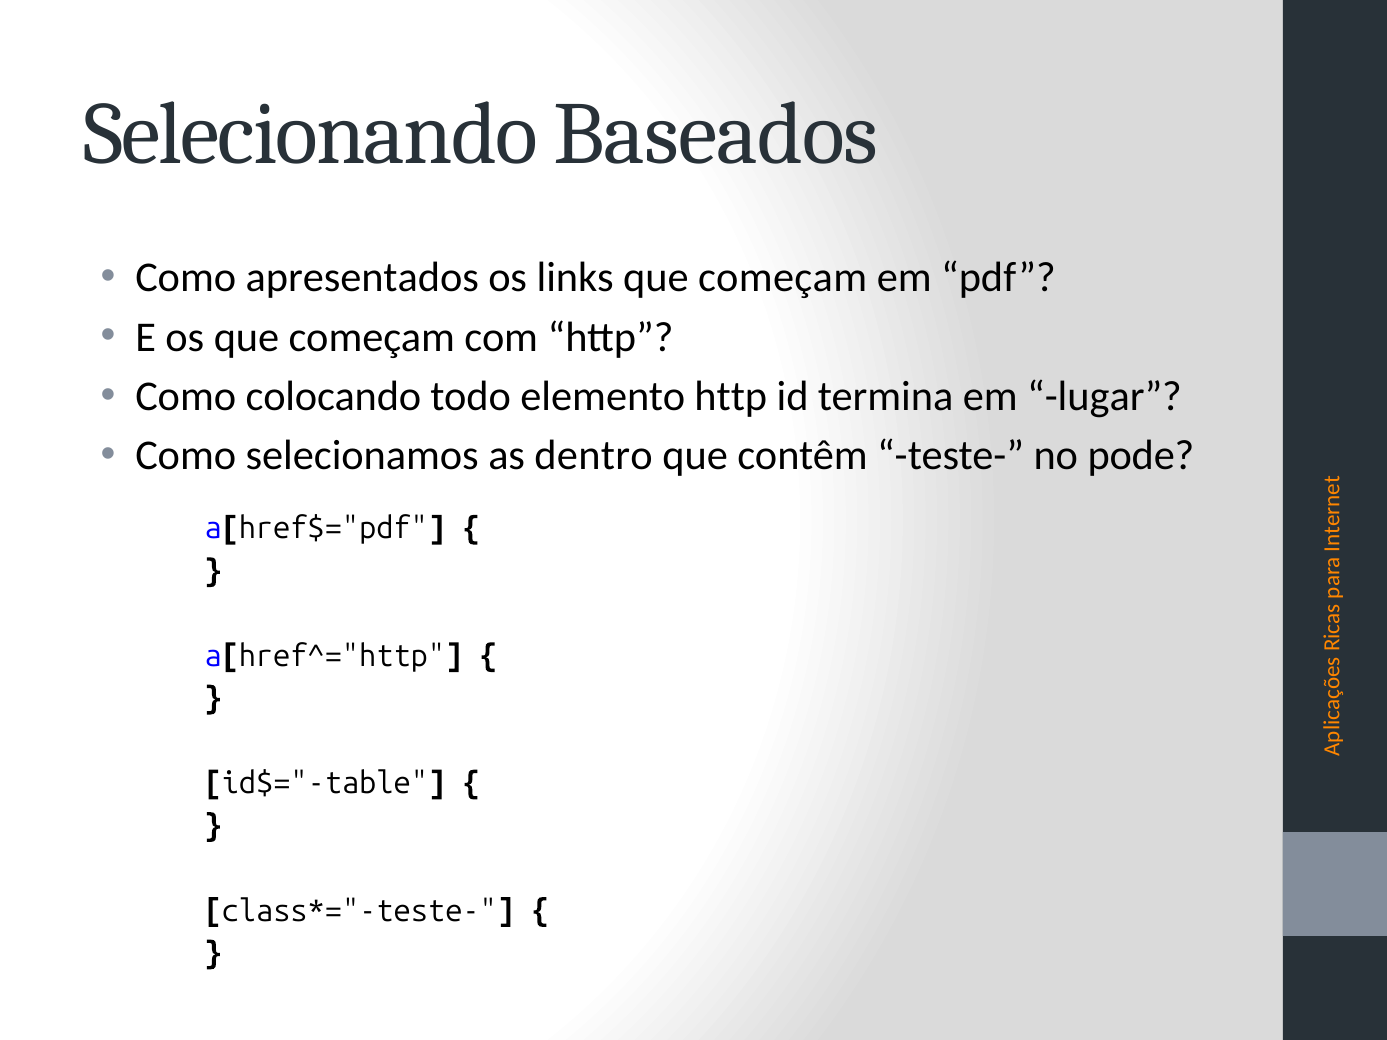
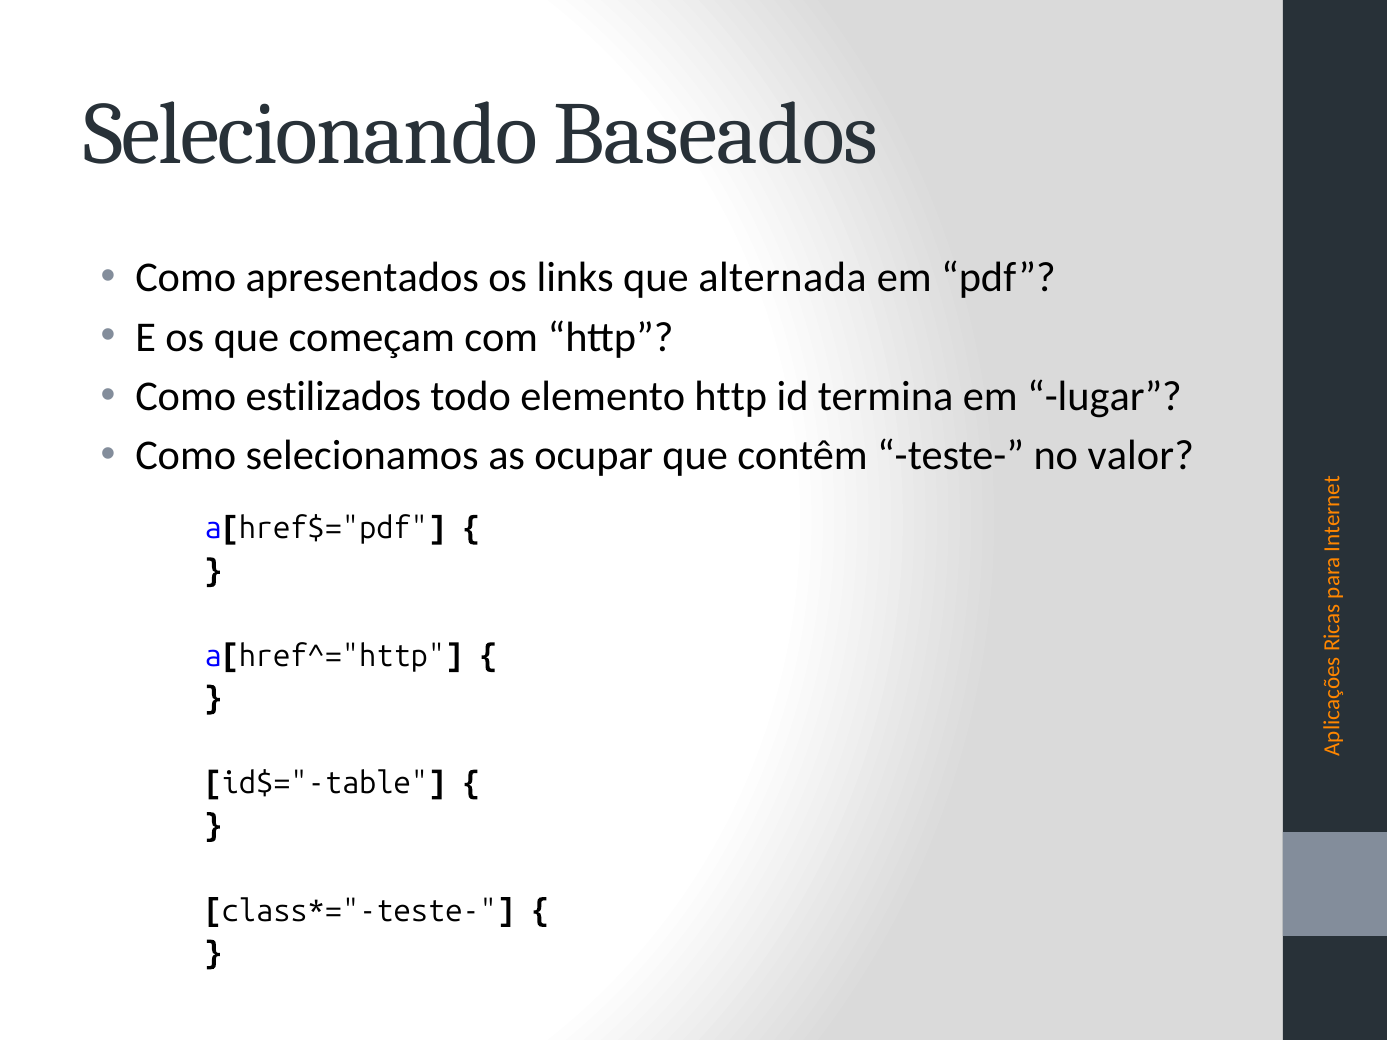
links que começam: começam -> alternada
colocando: colocando -> estilizados
dentro: dentro -> ocupar
pode: pode -> valor
